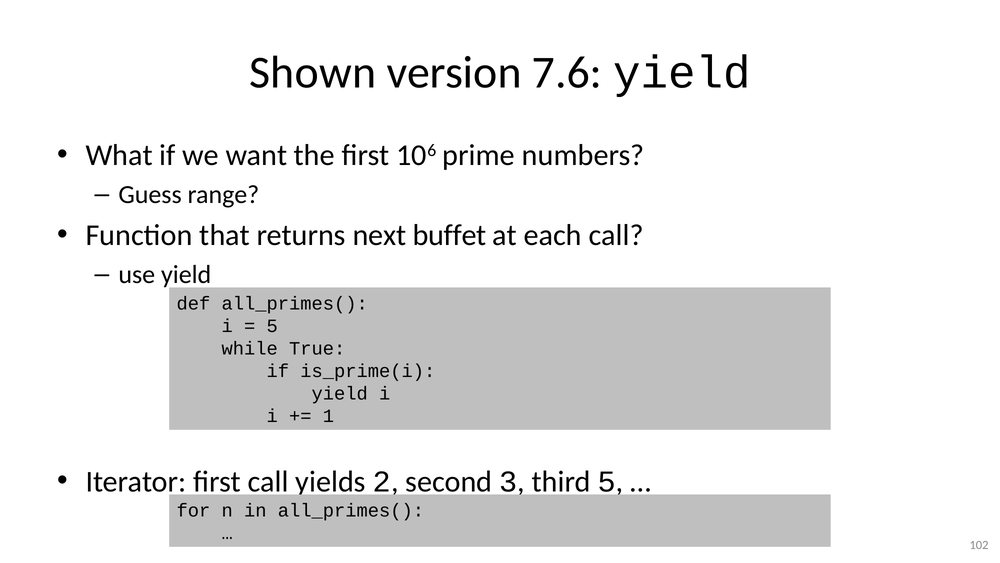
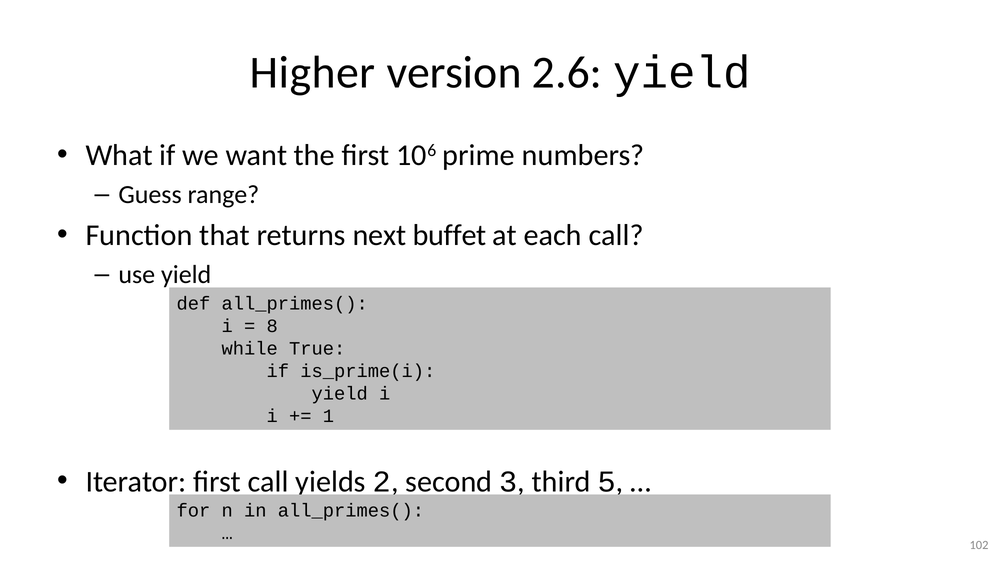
Shown: Shown -> Higher
7.6: 7.6 -> 2.6
5 at (272, 326): 5 -> 8
